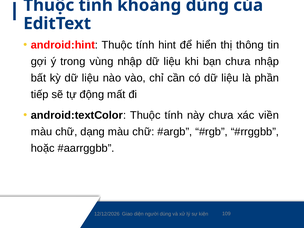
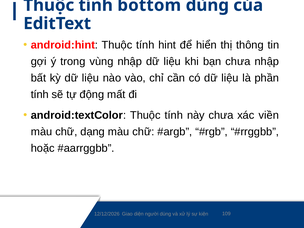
khoảng: khoảng -> bottom
tiếp at (40, 95): tiếp -> tính
